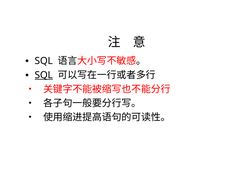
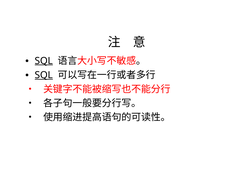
SQL at (44, 61) underline: none -> present
